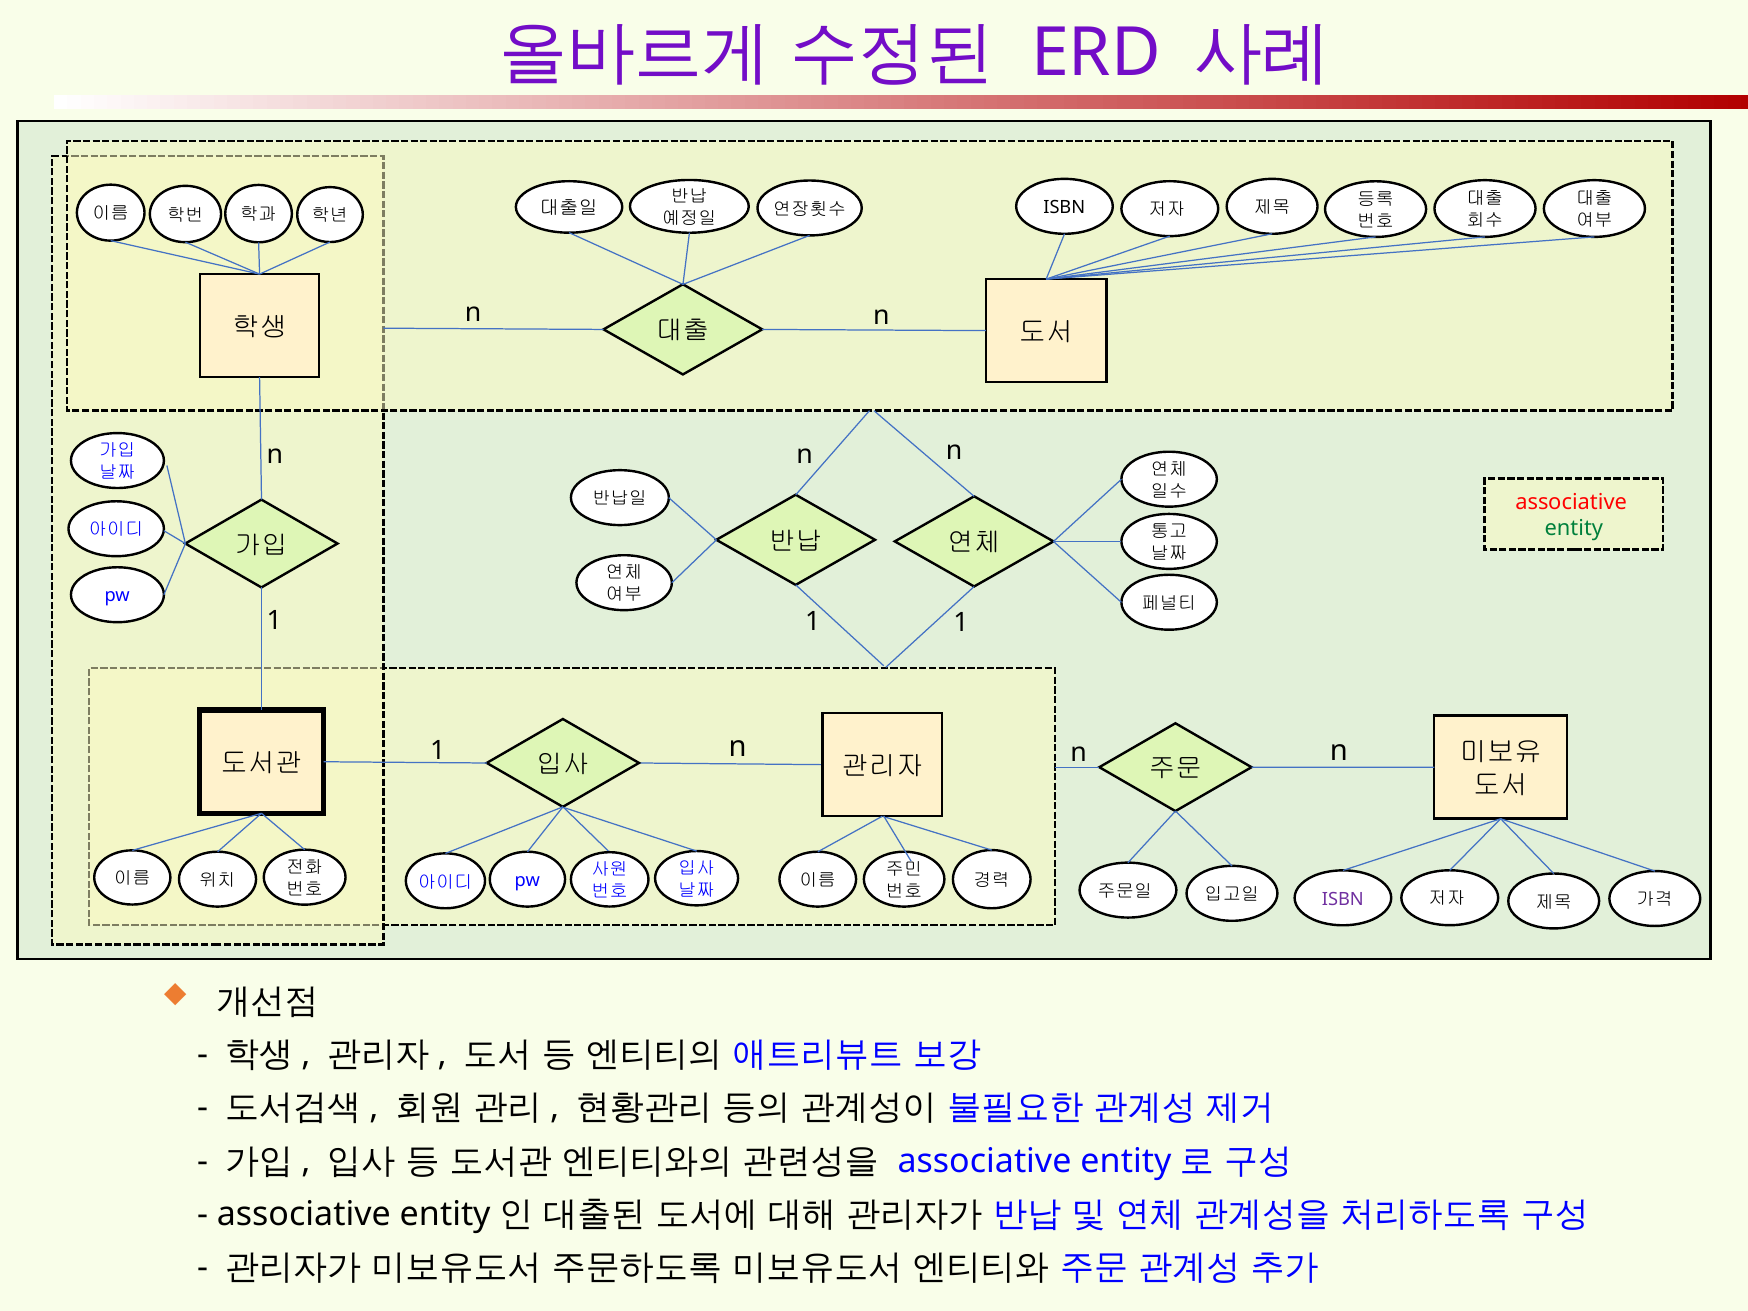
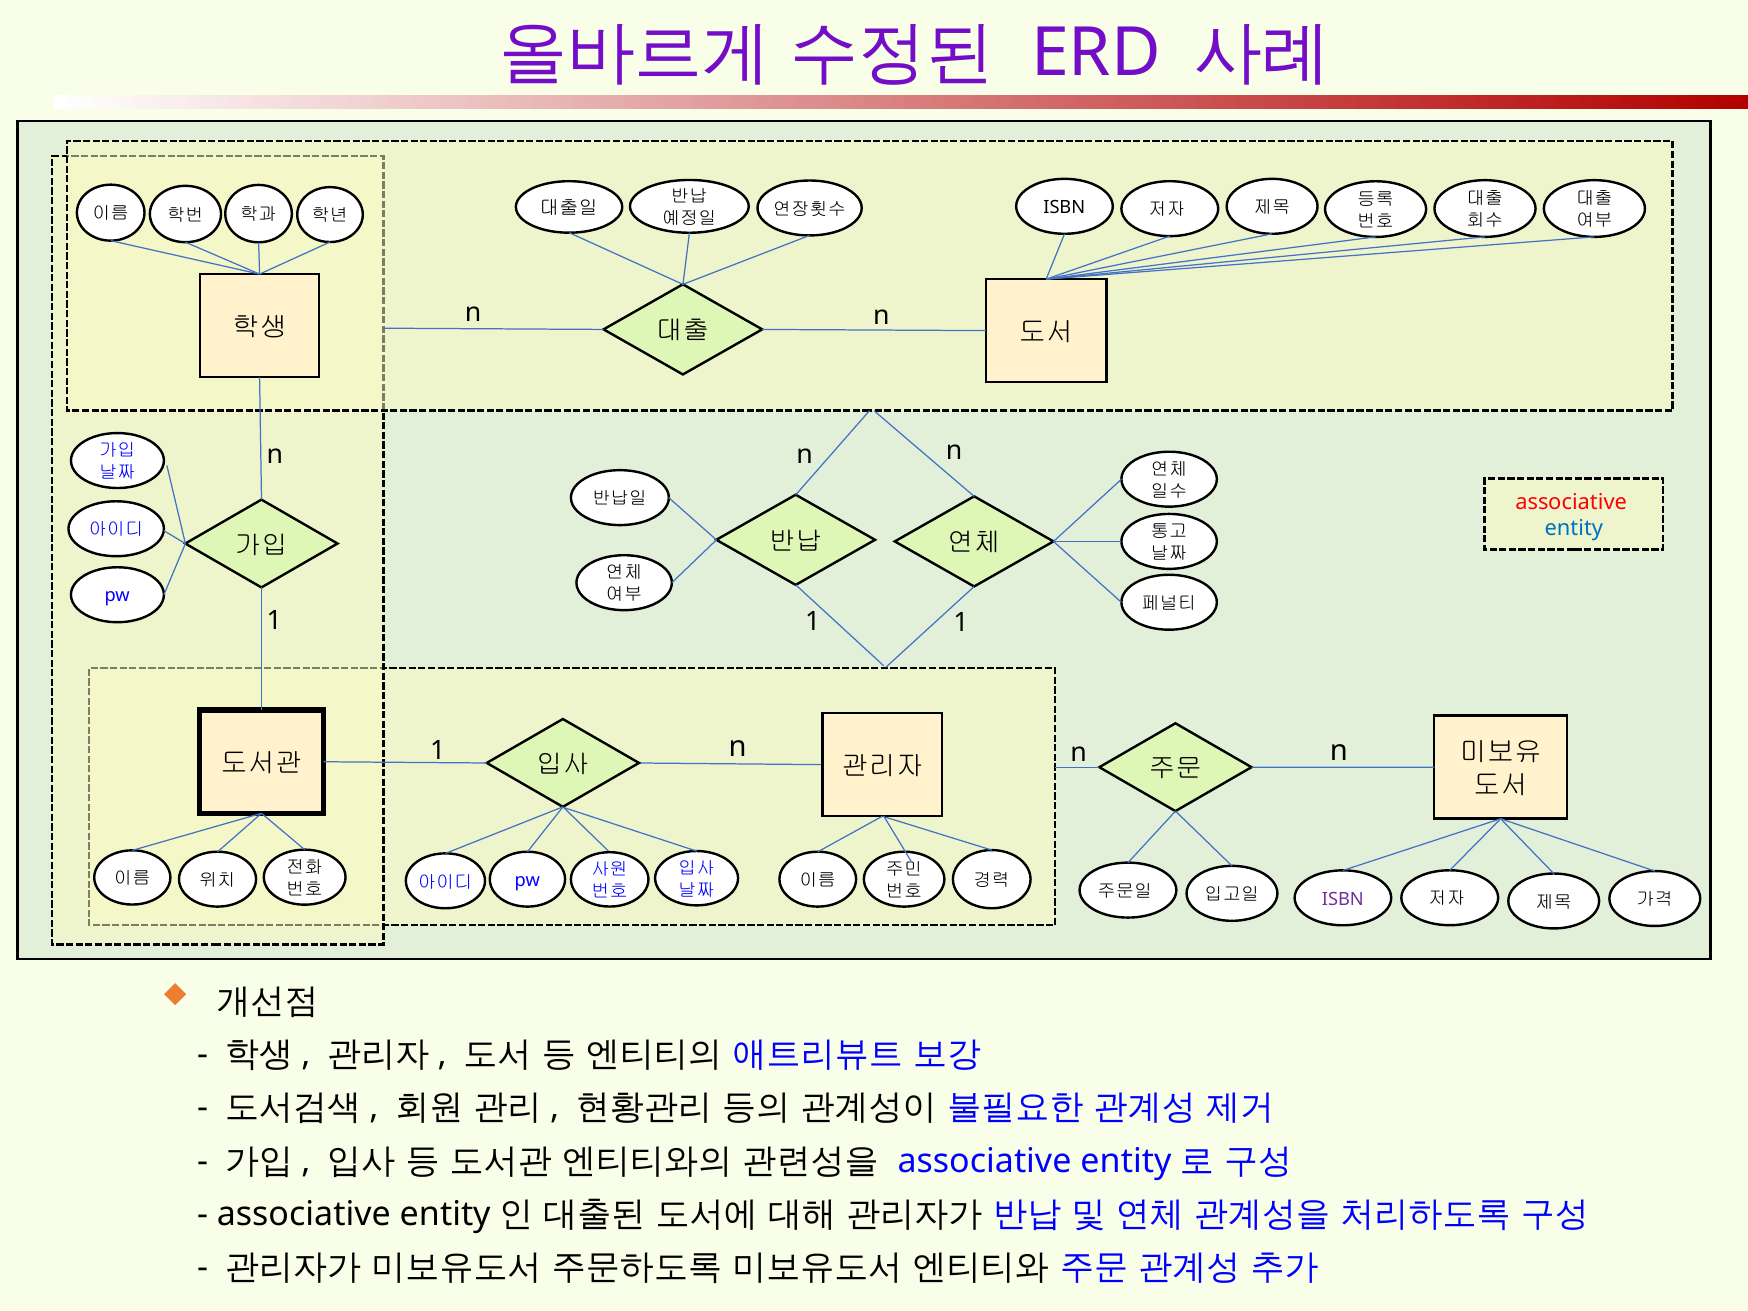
entity at (1574, 529) colour: green -> blue
